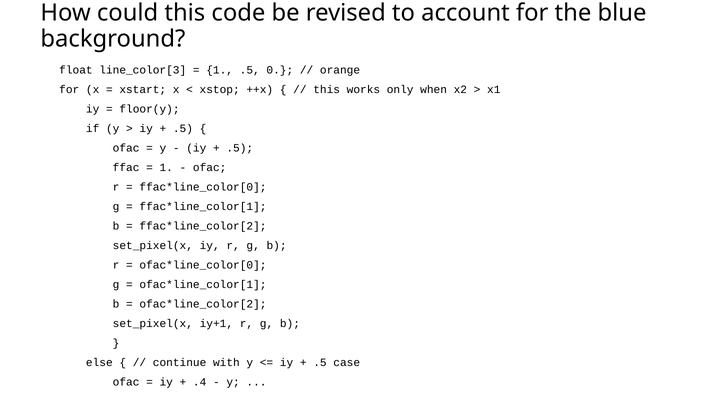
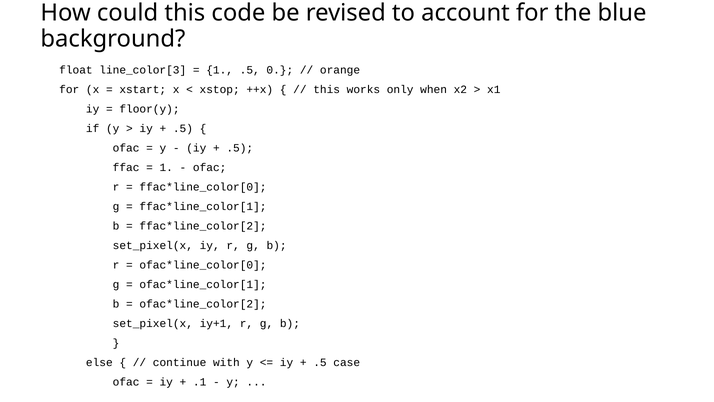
.4: .4 -> .1
